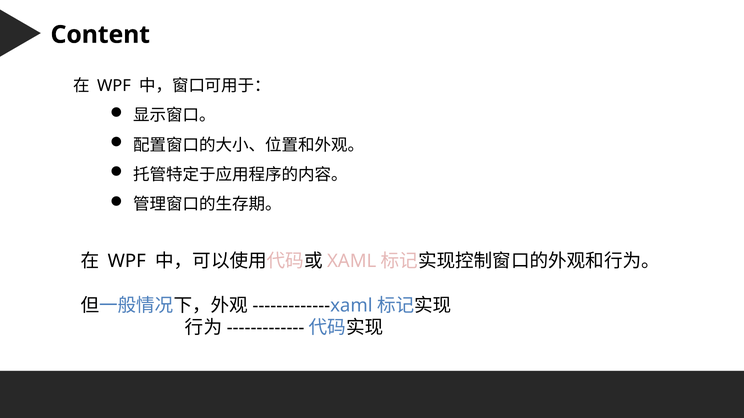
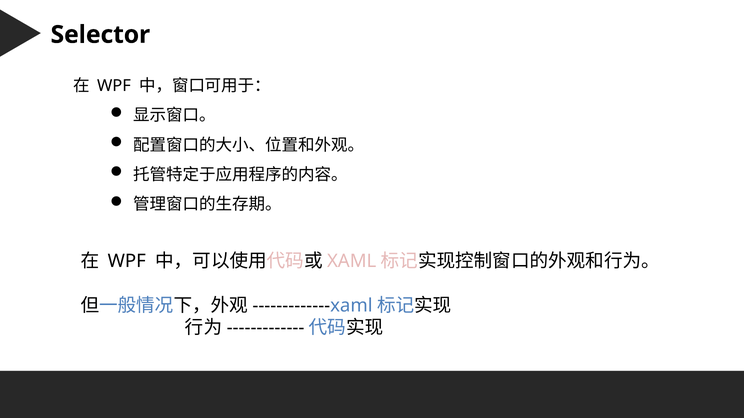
Content: Content -> Selector
